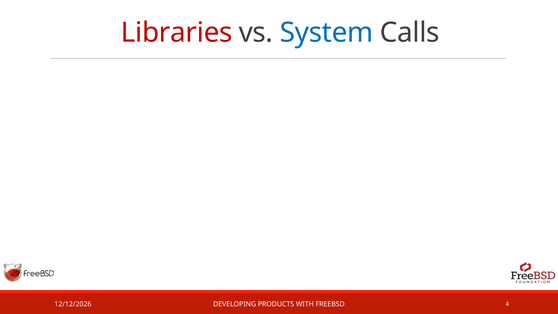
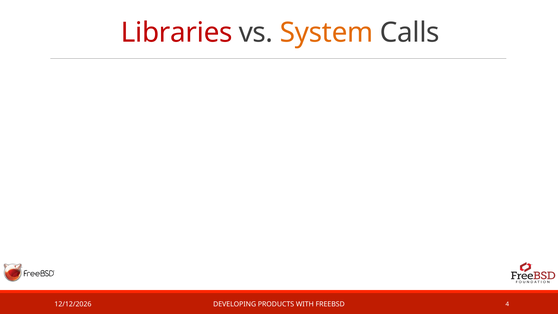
System colour: blue -> orange
